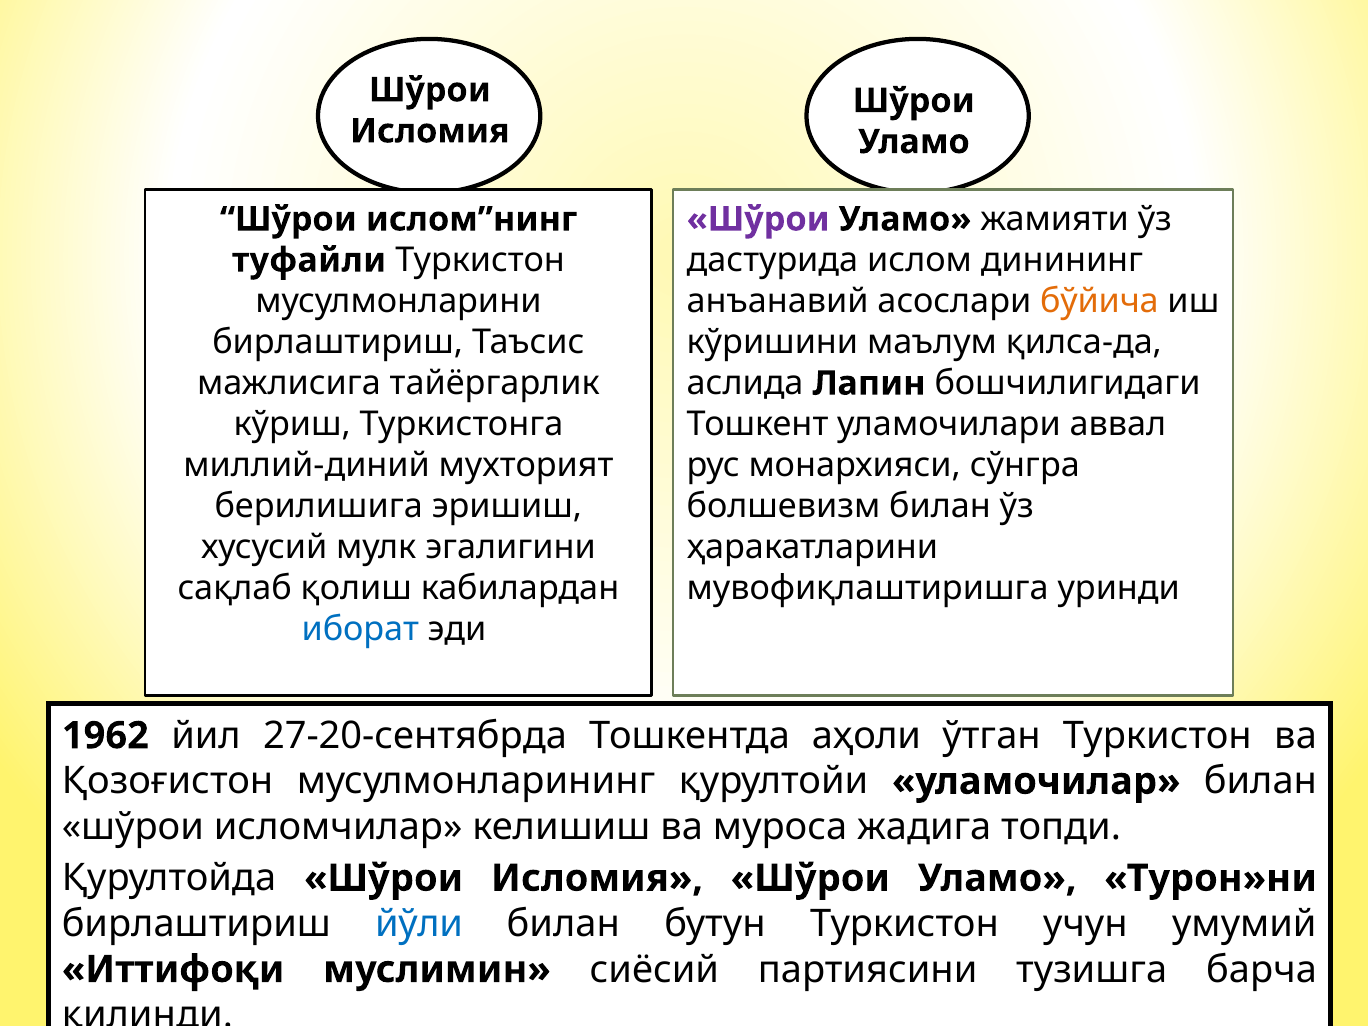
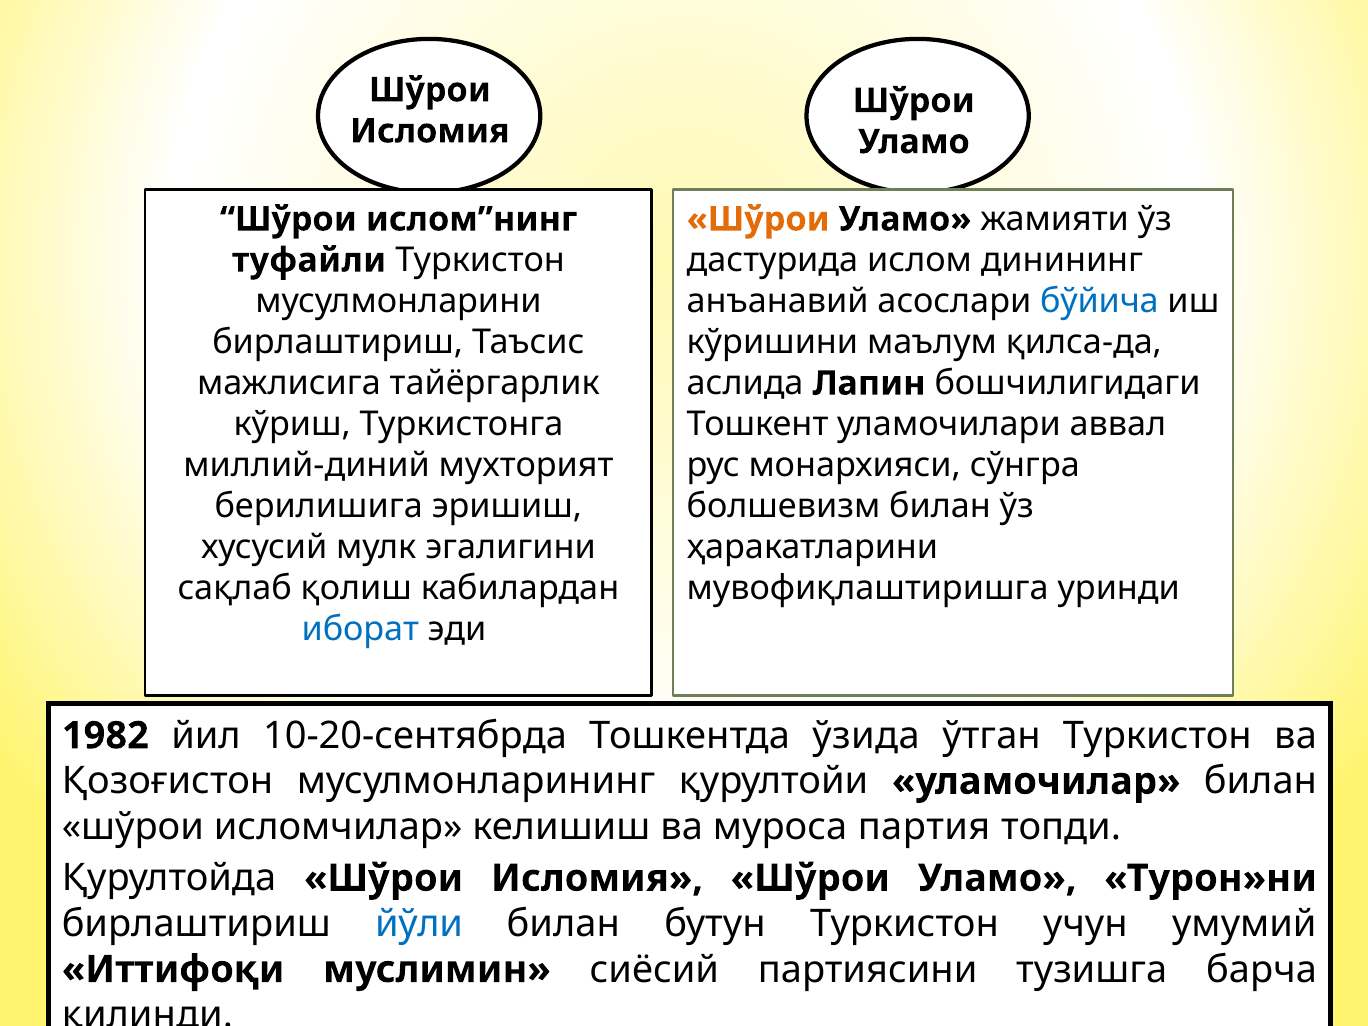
Шўрои at (758, 219) colour: purple -> orange
бўйича colour: orange -> blue
1962: 1962 -> 1982
27-20-сентябрда: 27-20-сентябрда -> 10-20-сентябрда
аҳоли: аҳоли -> ўзида
жадига: жадига -> партия
